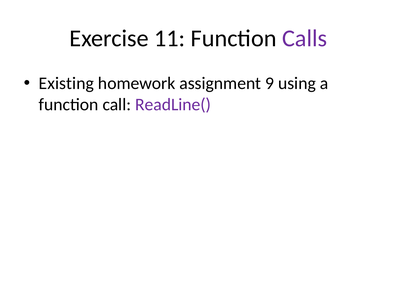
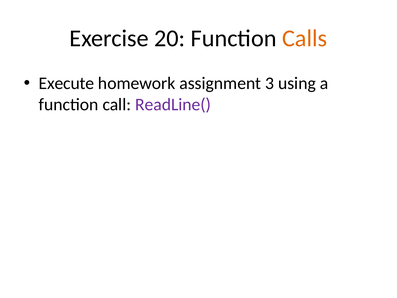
11: 11 -> 20
Calls colour: purple -> orange
Existing: Existing -> Execute
9: 9 -> 3
